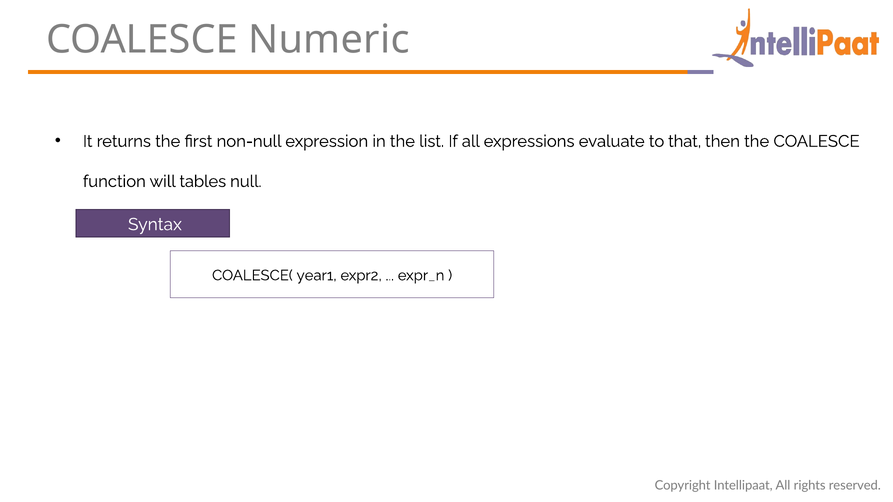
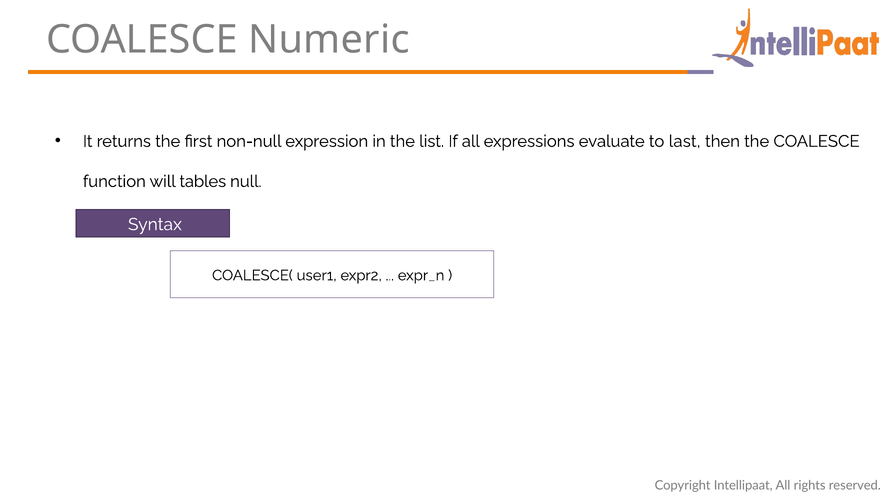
that: that -> last
year1: year1 -> user1
